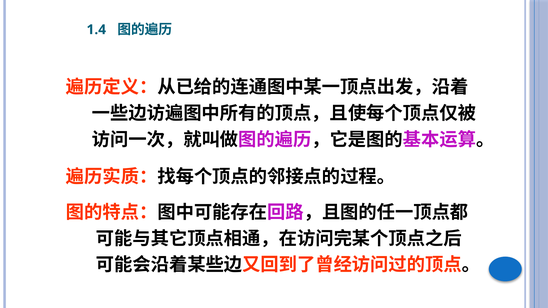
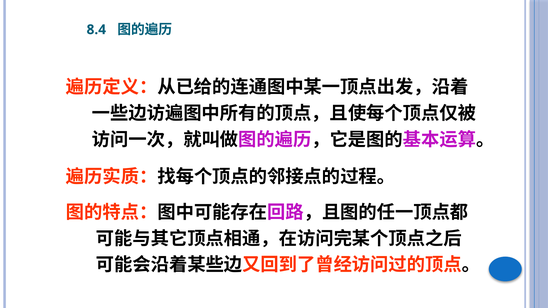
1.4: 1.4 -> 8.4
